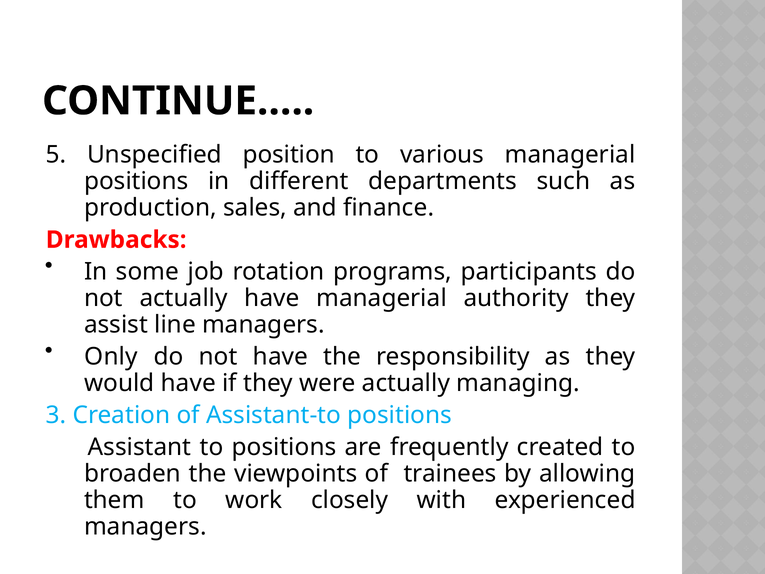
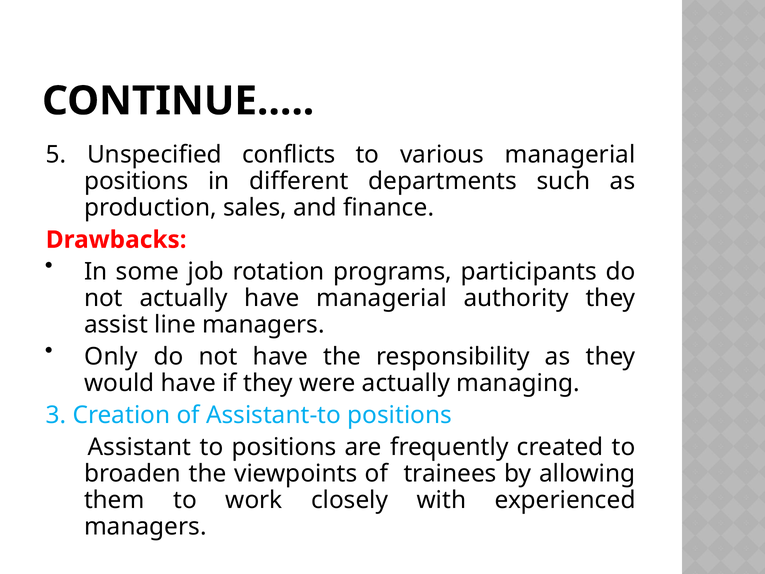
position: position -> conflicts
